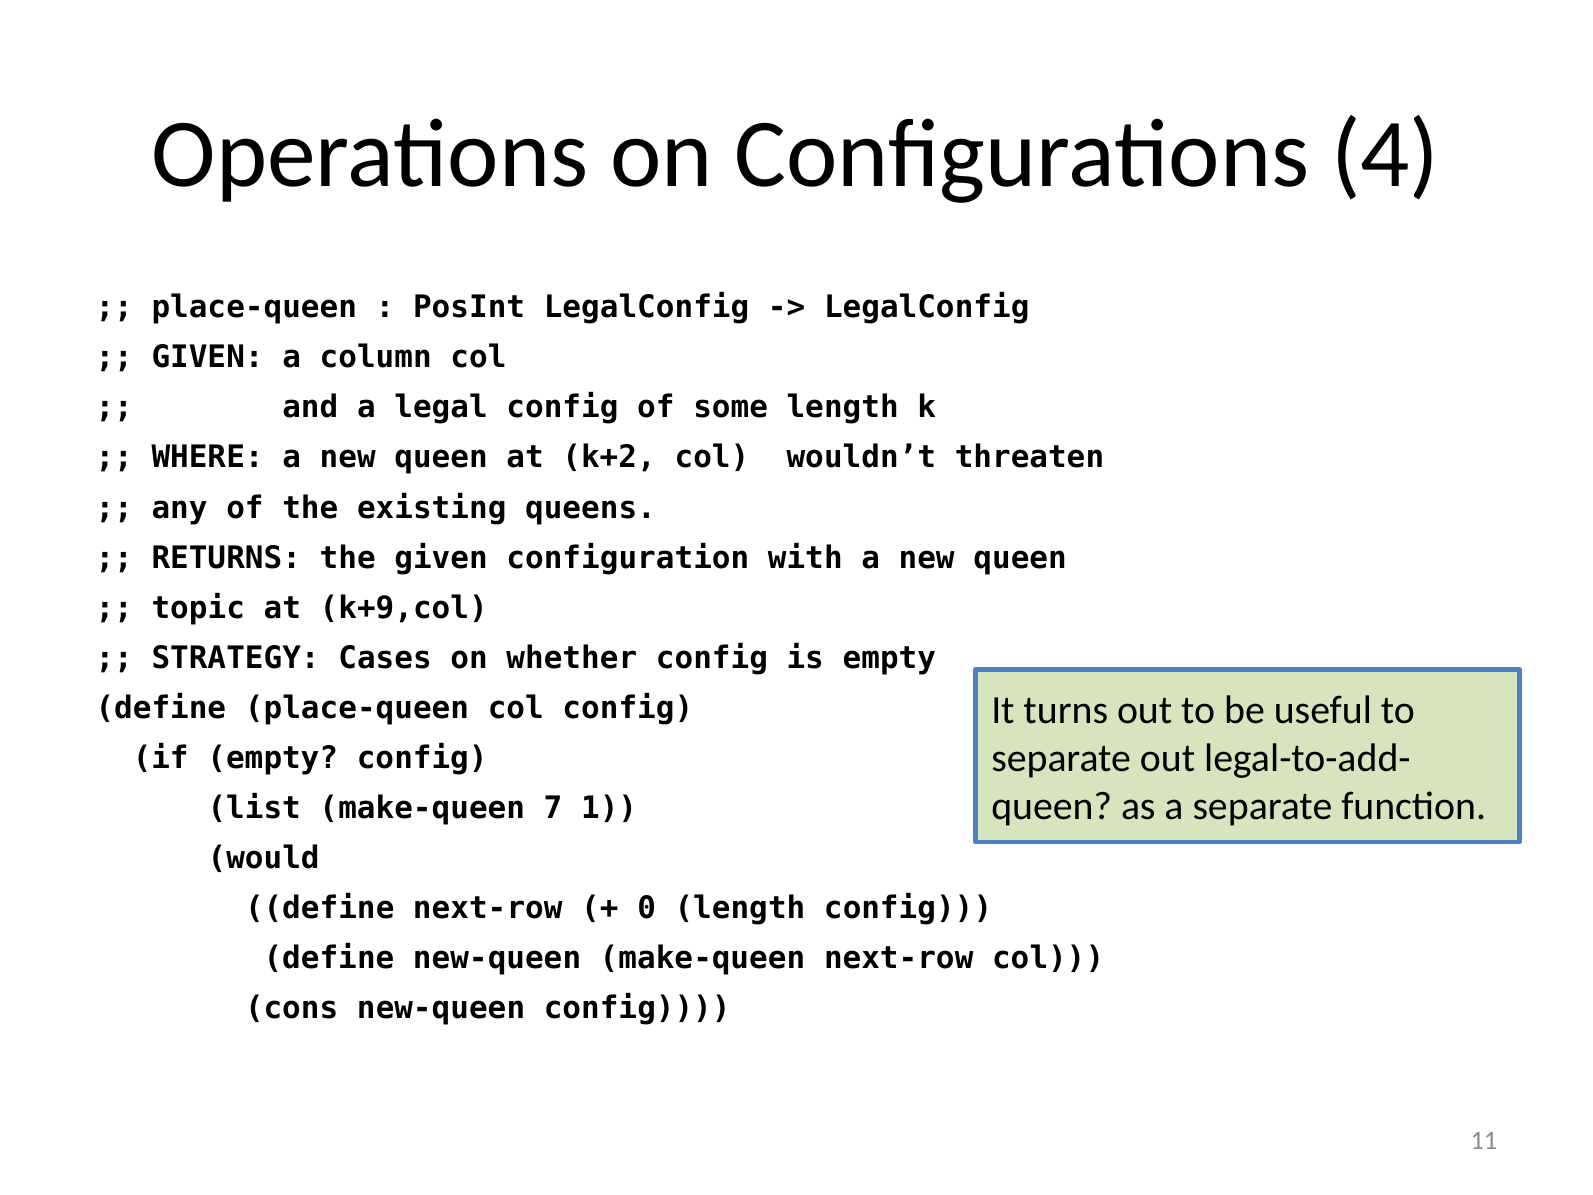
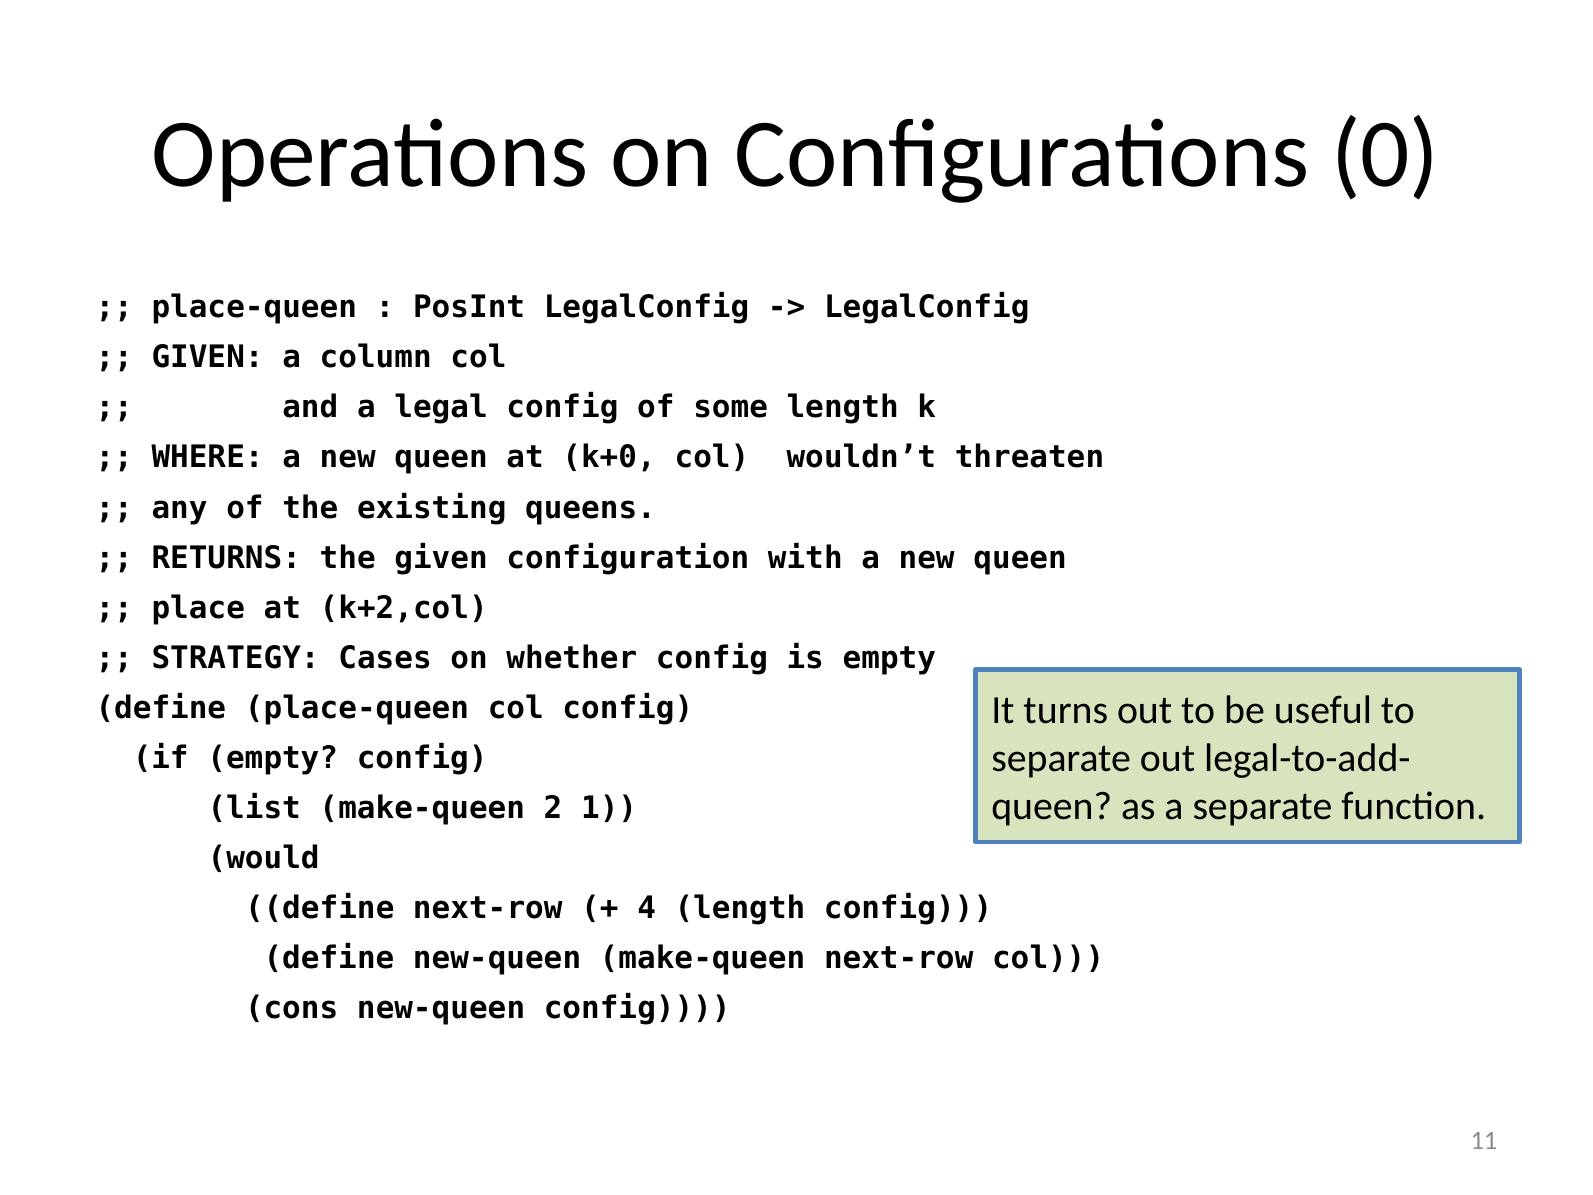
4: 4 -> 0
k+2: k+2 -> k+0
topic: topic -> place
k+9,col: k+9,col -> k+2,col
7: 7 -> 2
0: 0 -> 4
